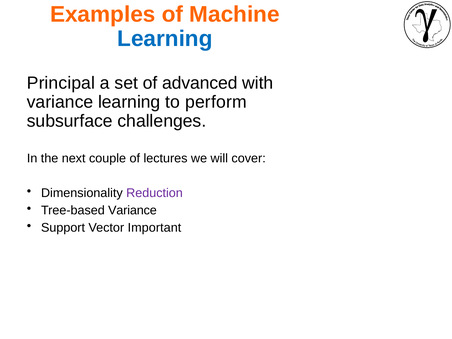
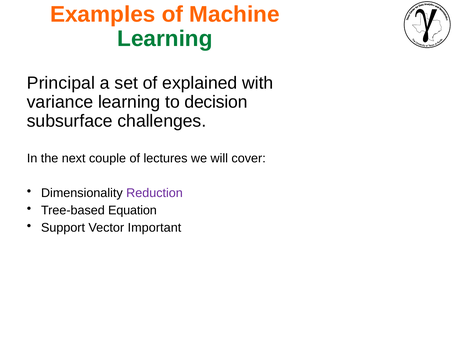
Learning at (165, 39) colour: blue -> green
advanced: advanced -> explained
perform: perform -> decision
Tree-based Variance: Variance -> Equation
